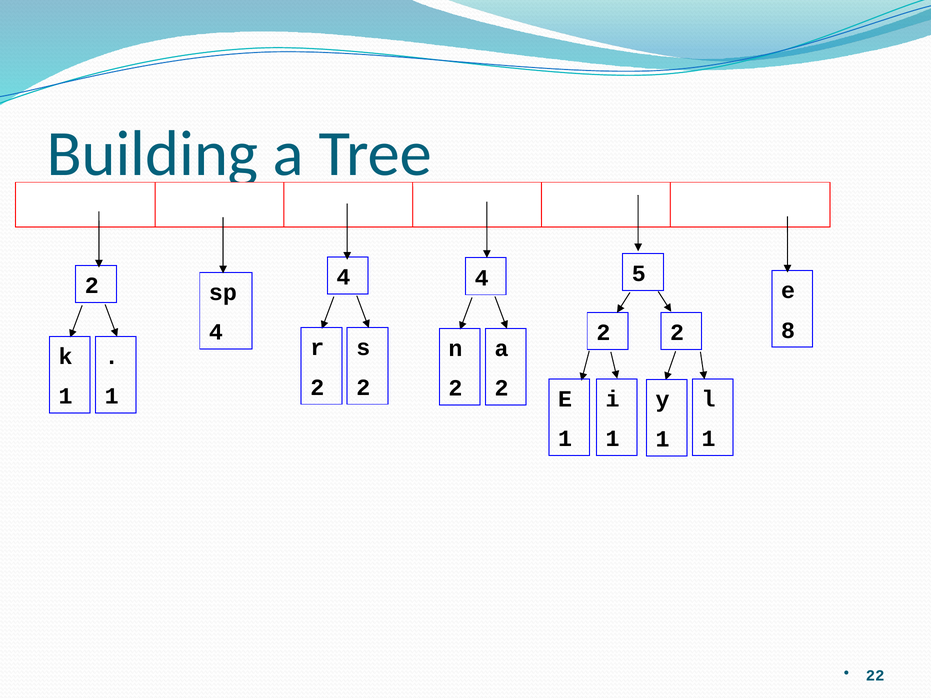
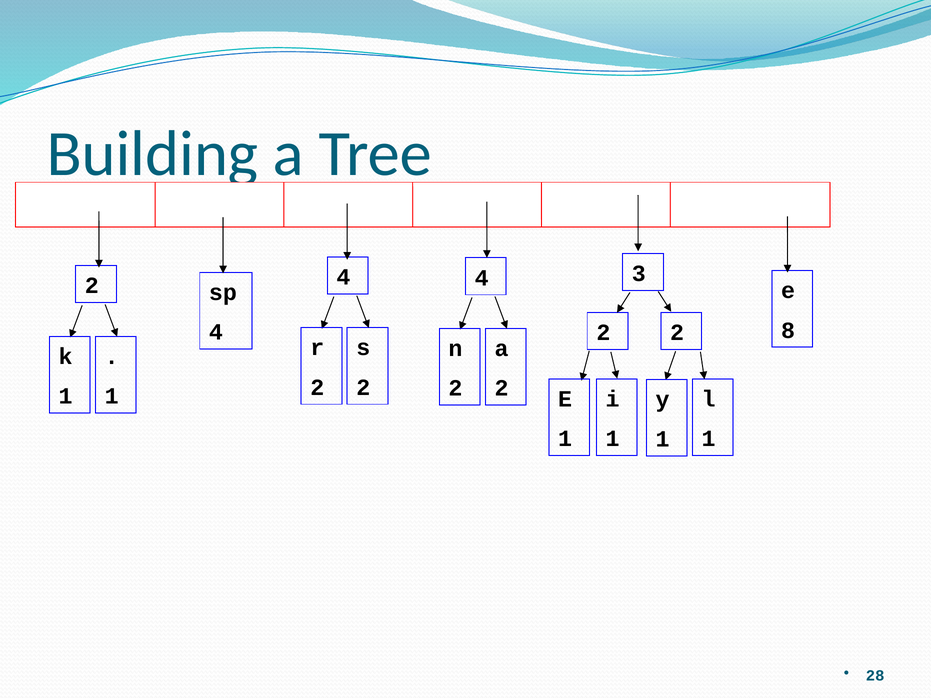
5: 5 -> 3
22: 22 -> 28
